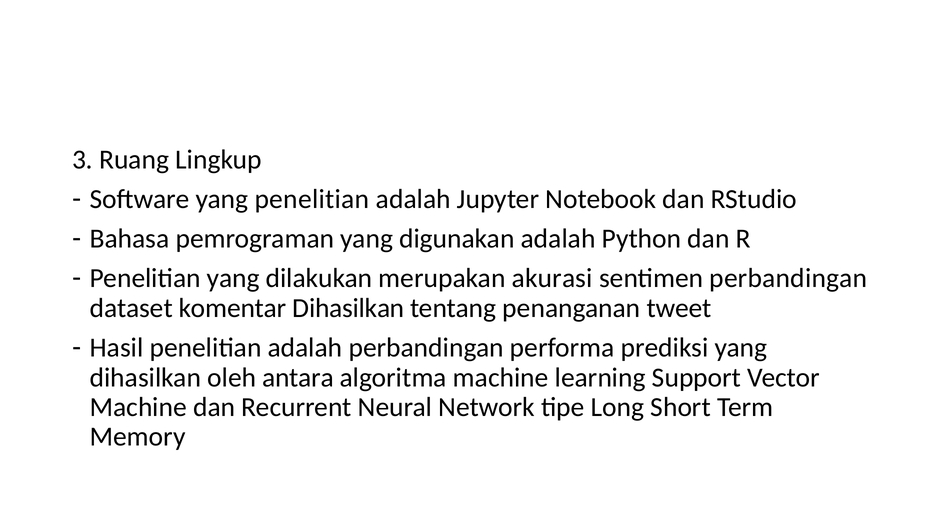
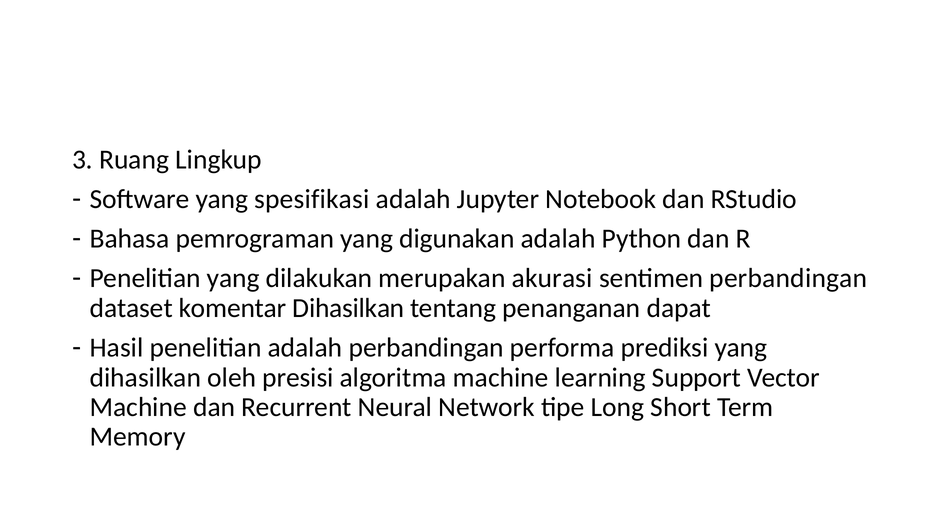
yang penelitian: penelitian -> spesifikasi
tweet: tweet -> dapat
antara: antara -> presisi
